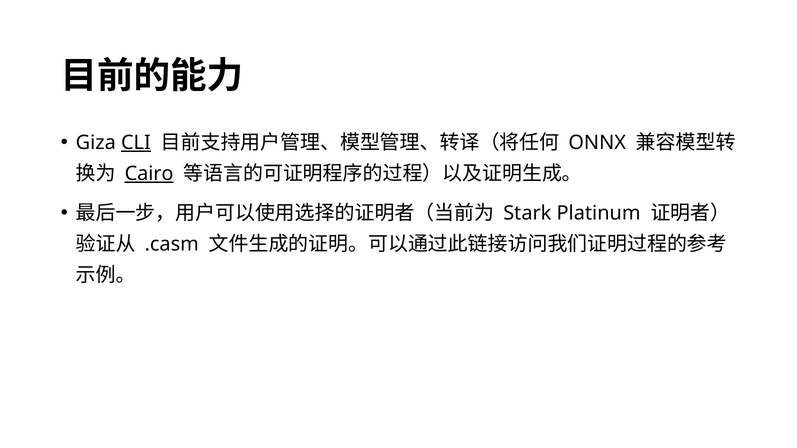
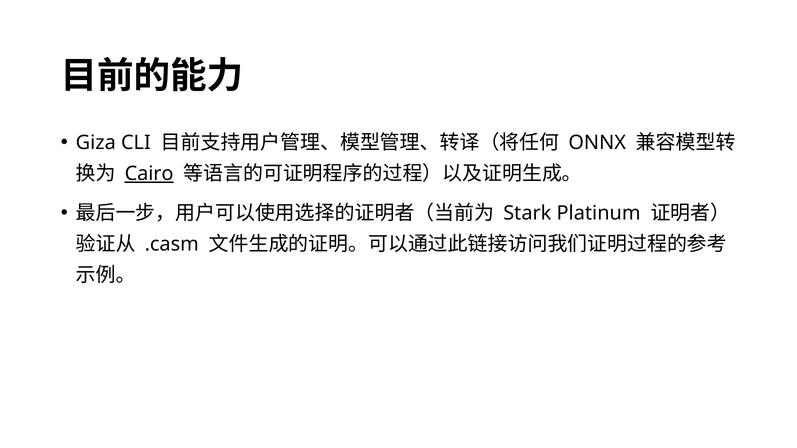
CLI underline: present -> none
